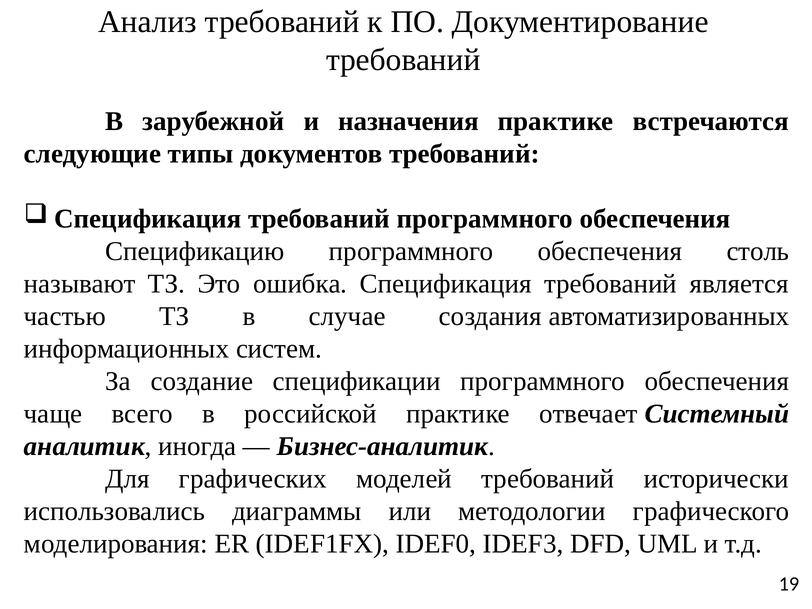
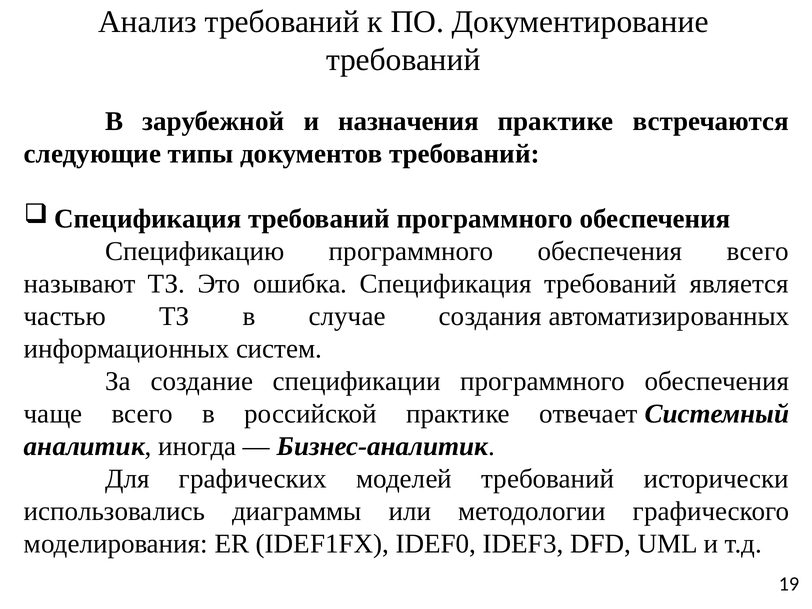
обеспечения столь: столь -> всего
